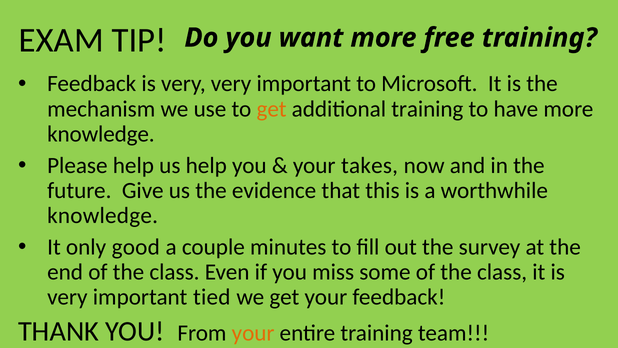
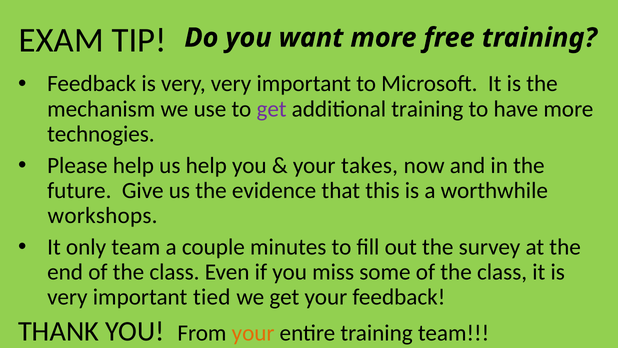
get at (272, 109) colour: orange -> purple
knowledge at (101, 134): knowledge -> technogies
knowledge at (103, 215): knowledge -> workshops
only good: good -> team
